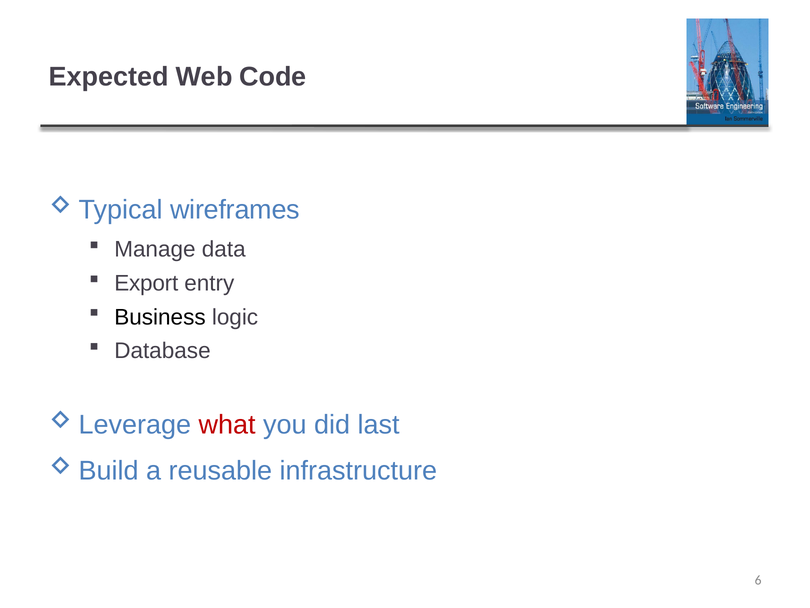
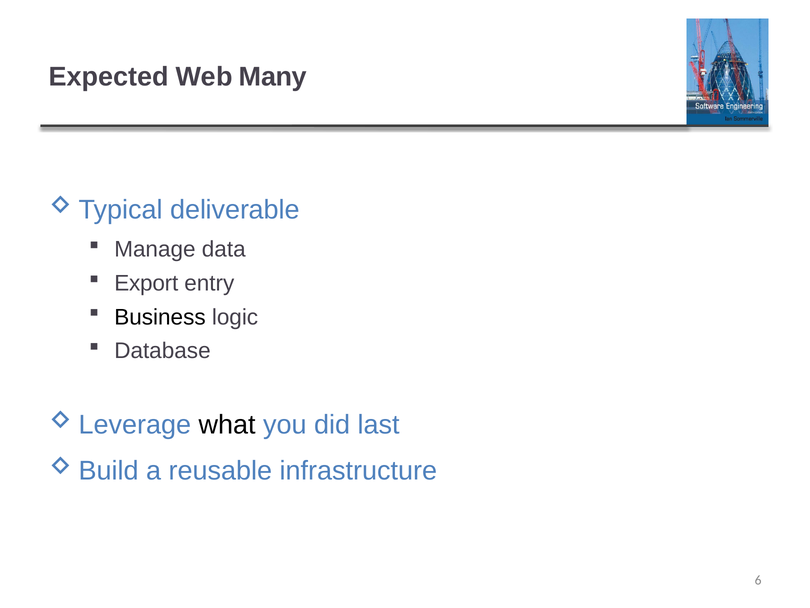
Code: Code -> Many
wireframes: wireframes -> deliverable
what colour: red -> black
